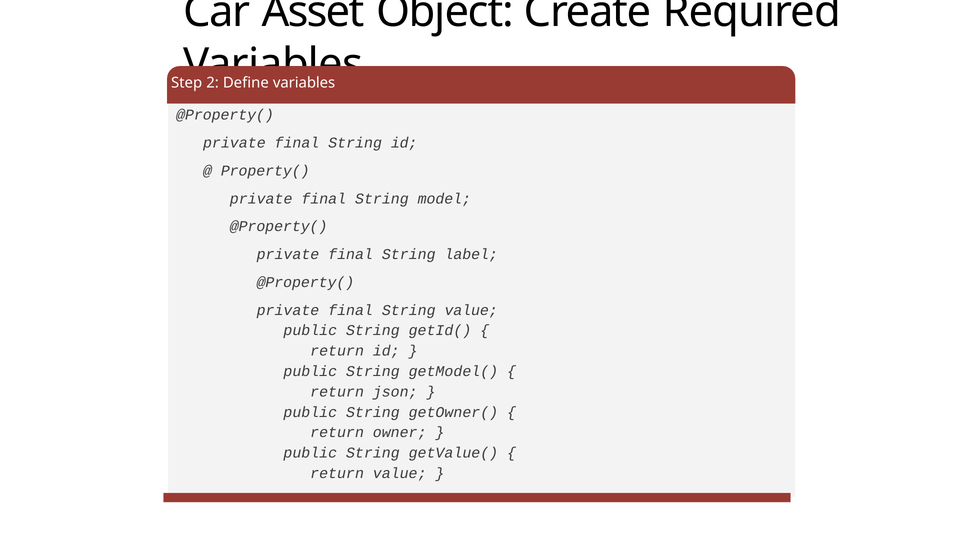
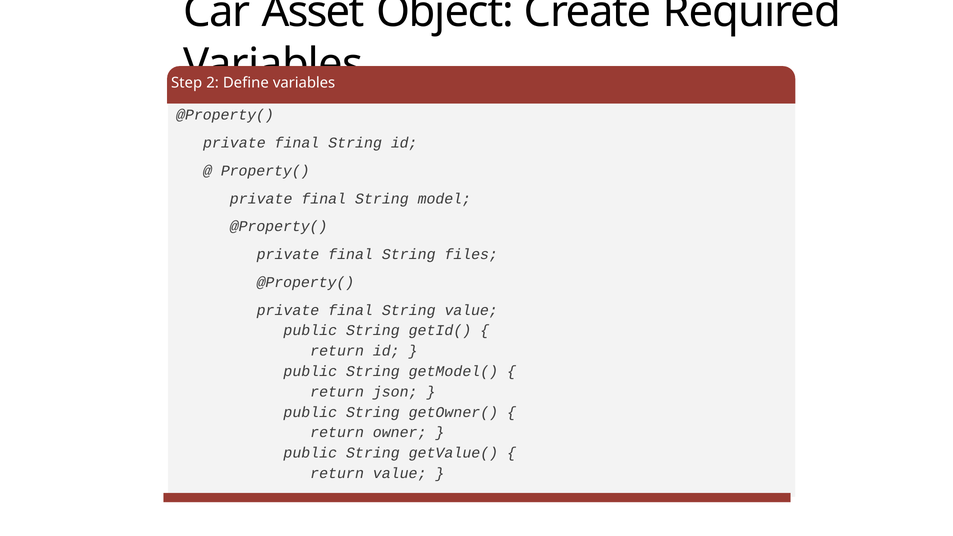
label: label -> files
